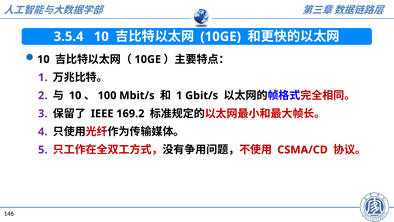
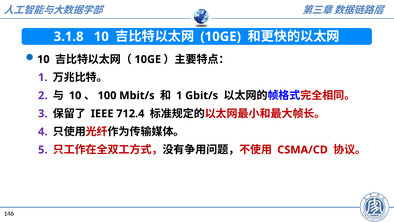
3.5.4: 3.5.4 -> 3.1.8
169.2: 169.2 -> 712.4
